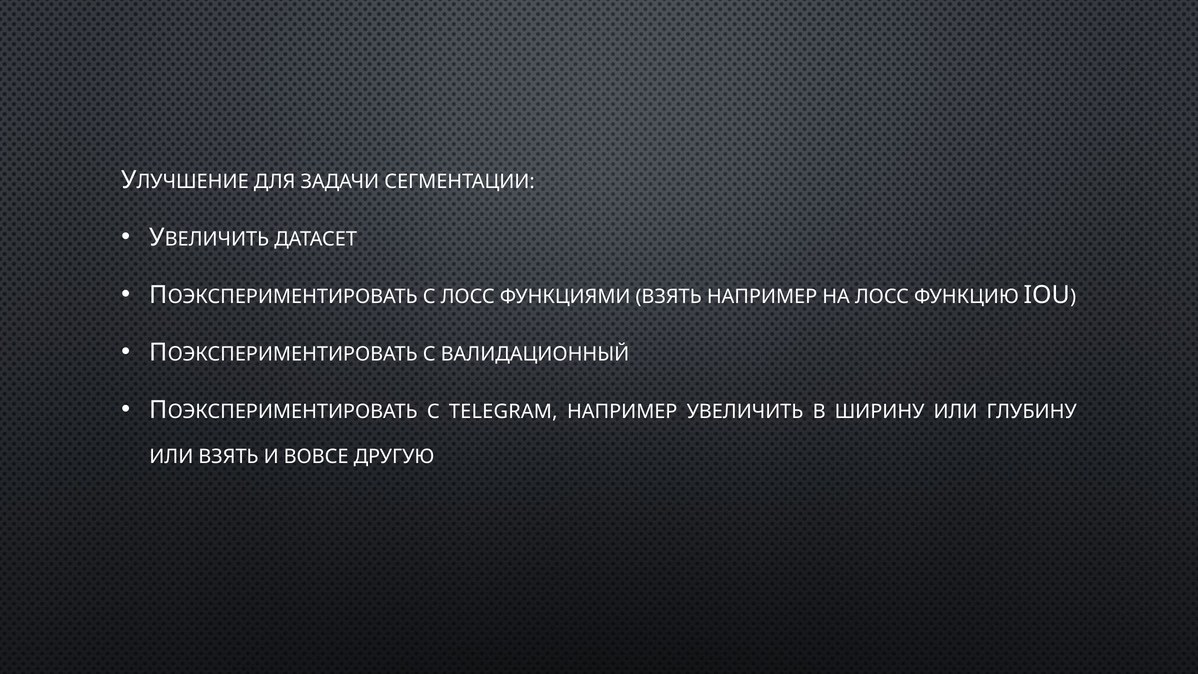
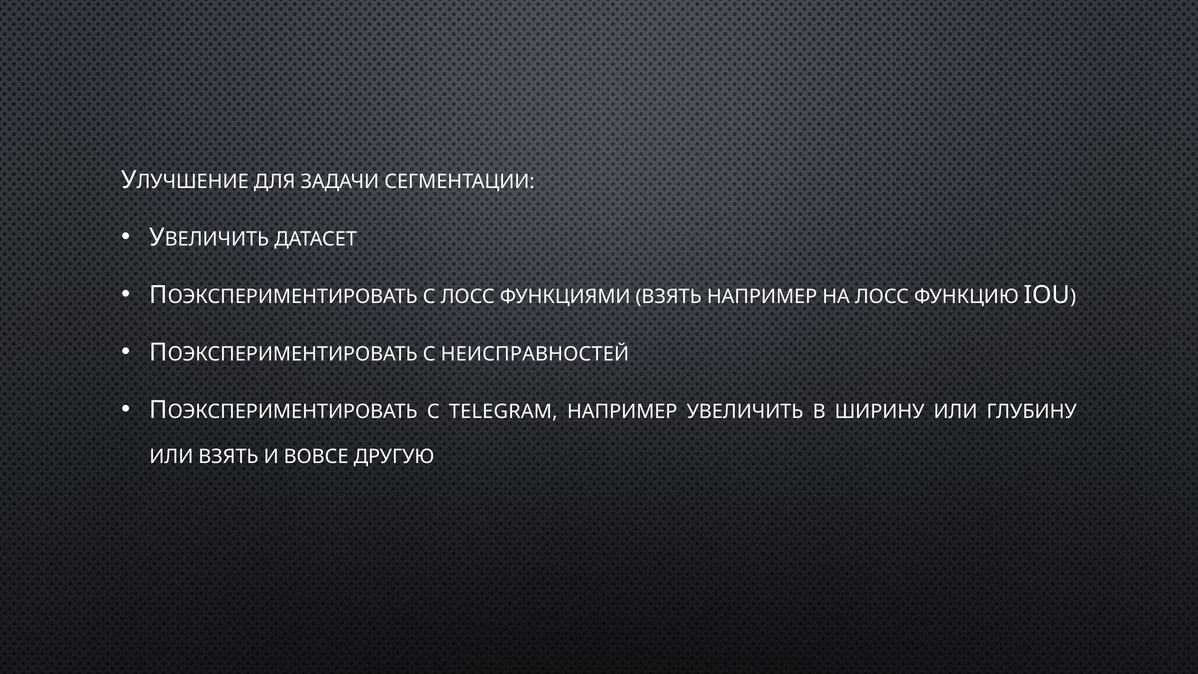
ВАЛИДАЦИОННЫЙ: ВАЛИДАЦИОННЫЙ -> НЕИСПРАВНОСТЕЙ
